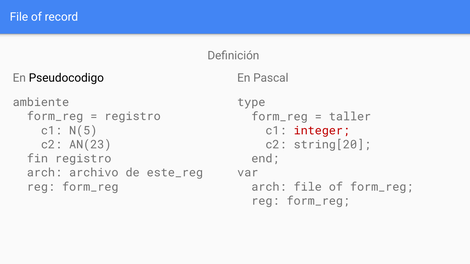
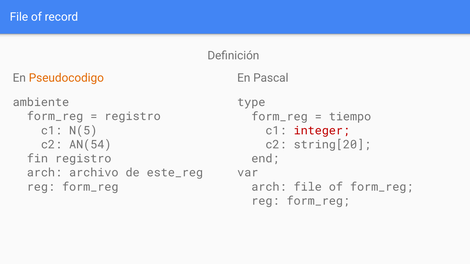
Pseudocodigo colour: black -> orange
taller: taller -> tiempo
AN(23: AN(23 -> AN(54
